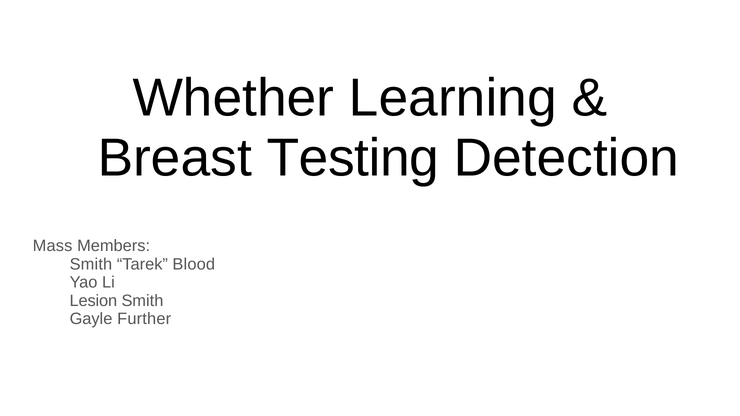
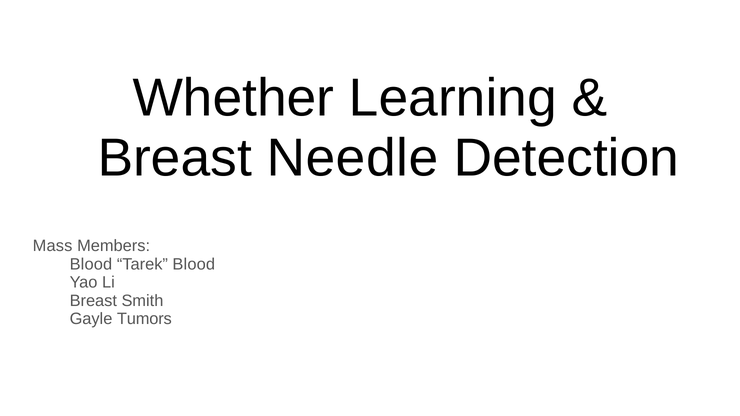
Testing: Testing -> Needle
Smith at (91, 264): Smith -> Blood
Lesion at (93, 301): Lesion -> Breast
Further: Further -> Tumors
